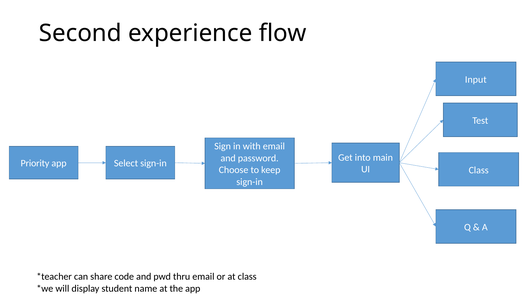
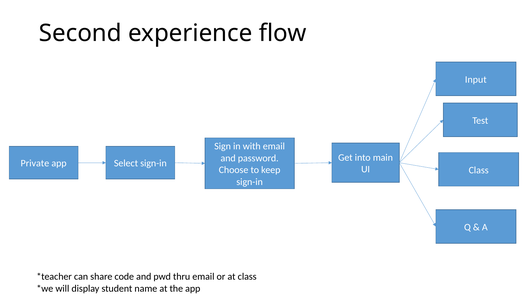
Priority: Priority -> Private
